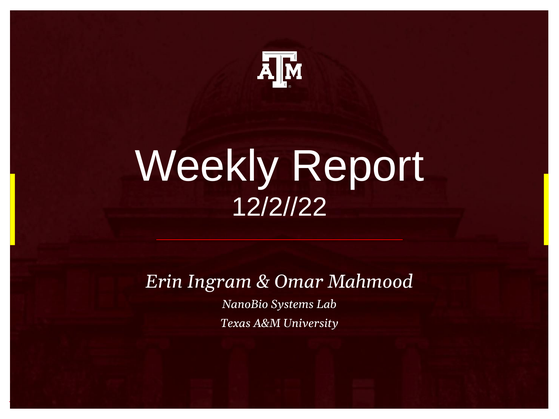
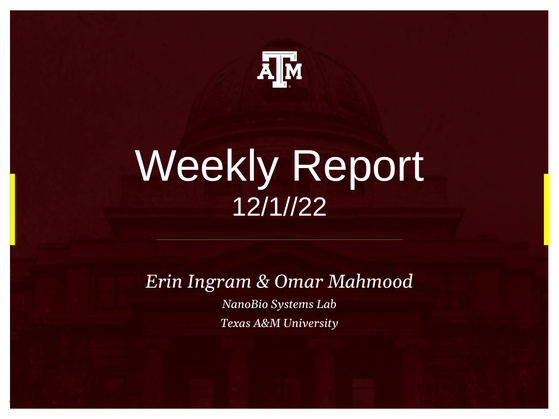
12/2//22: 12/2//22 -> 12/1//22
